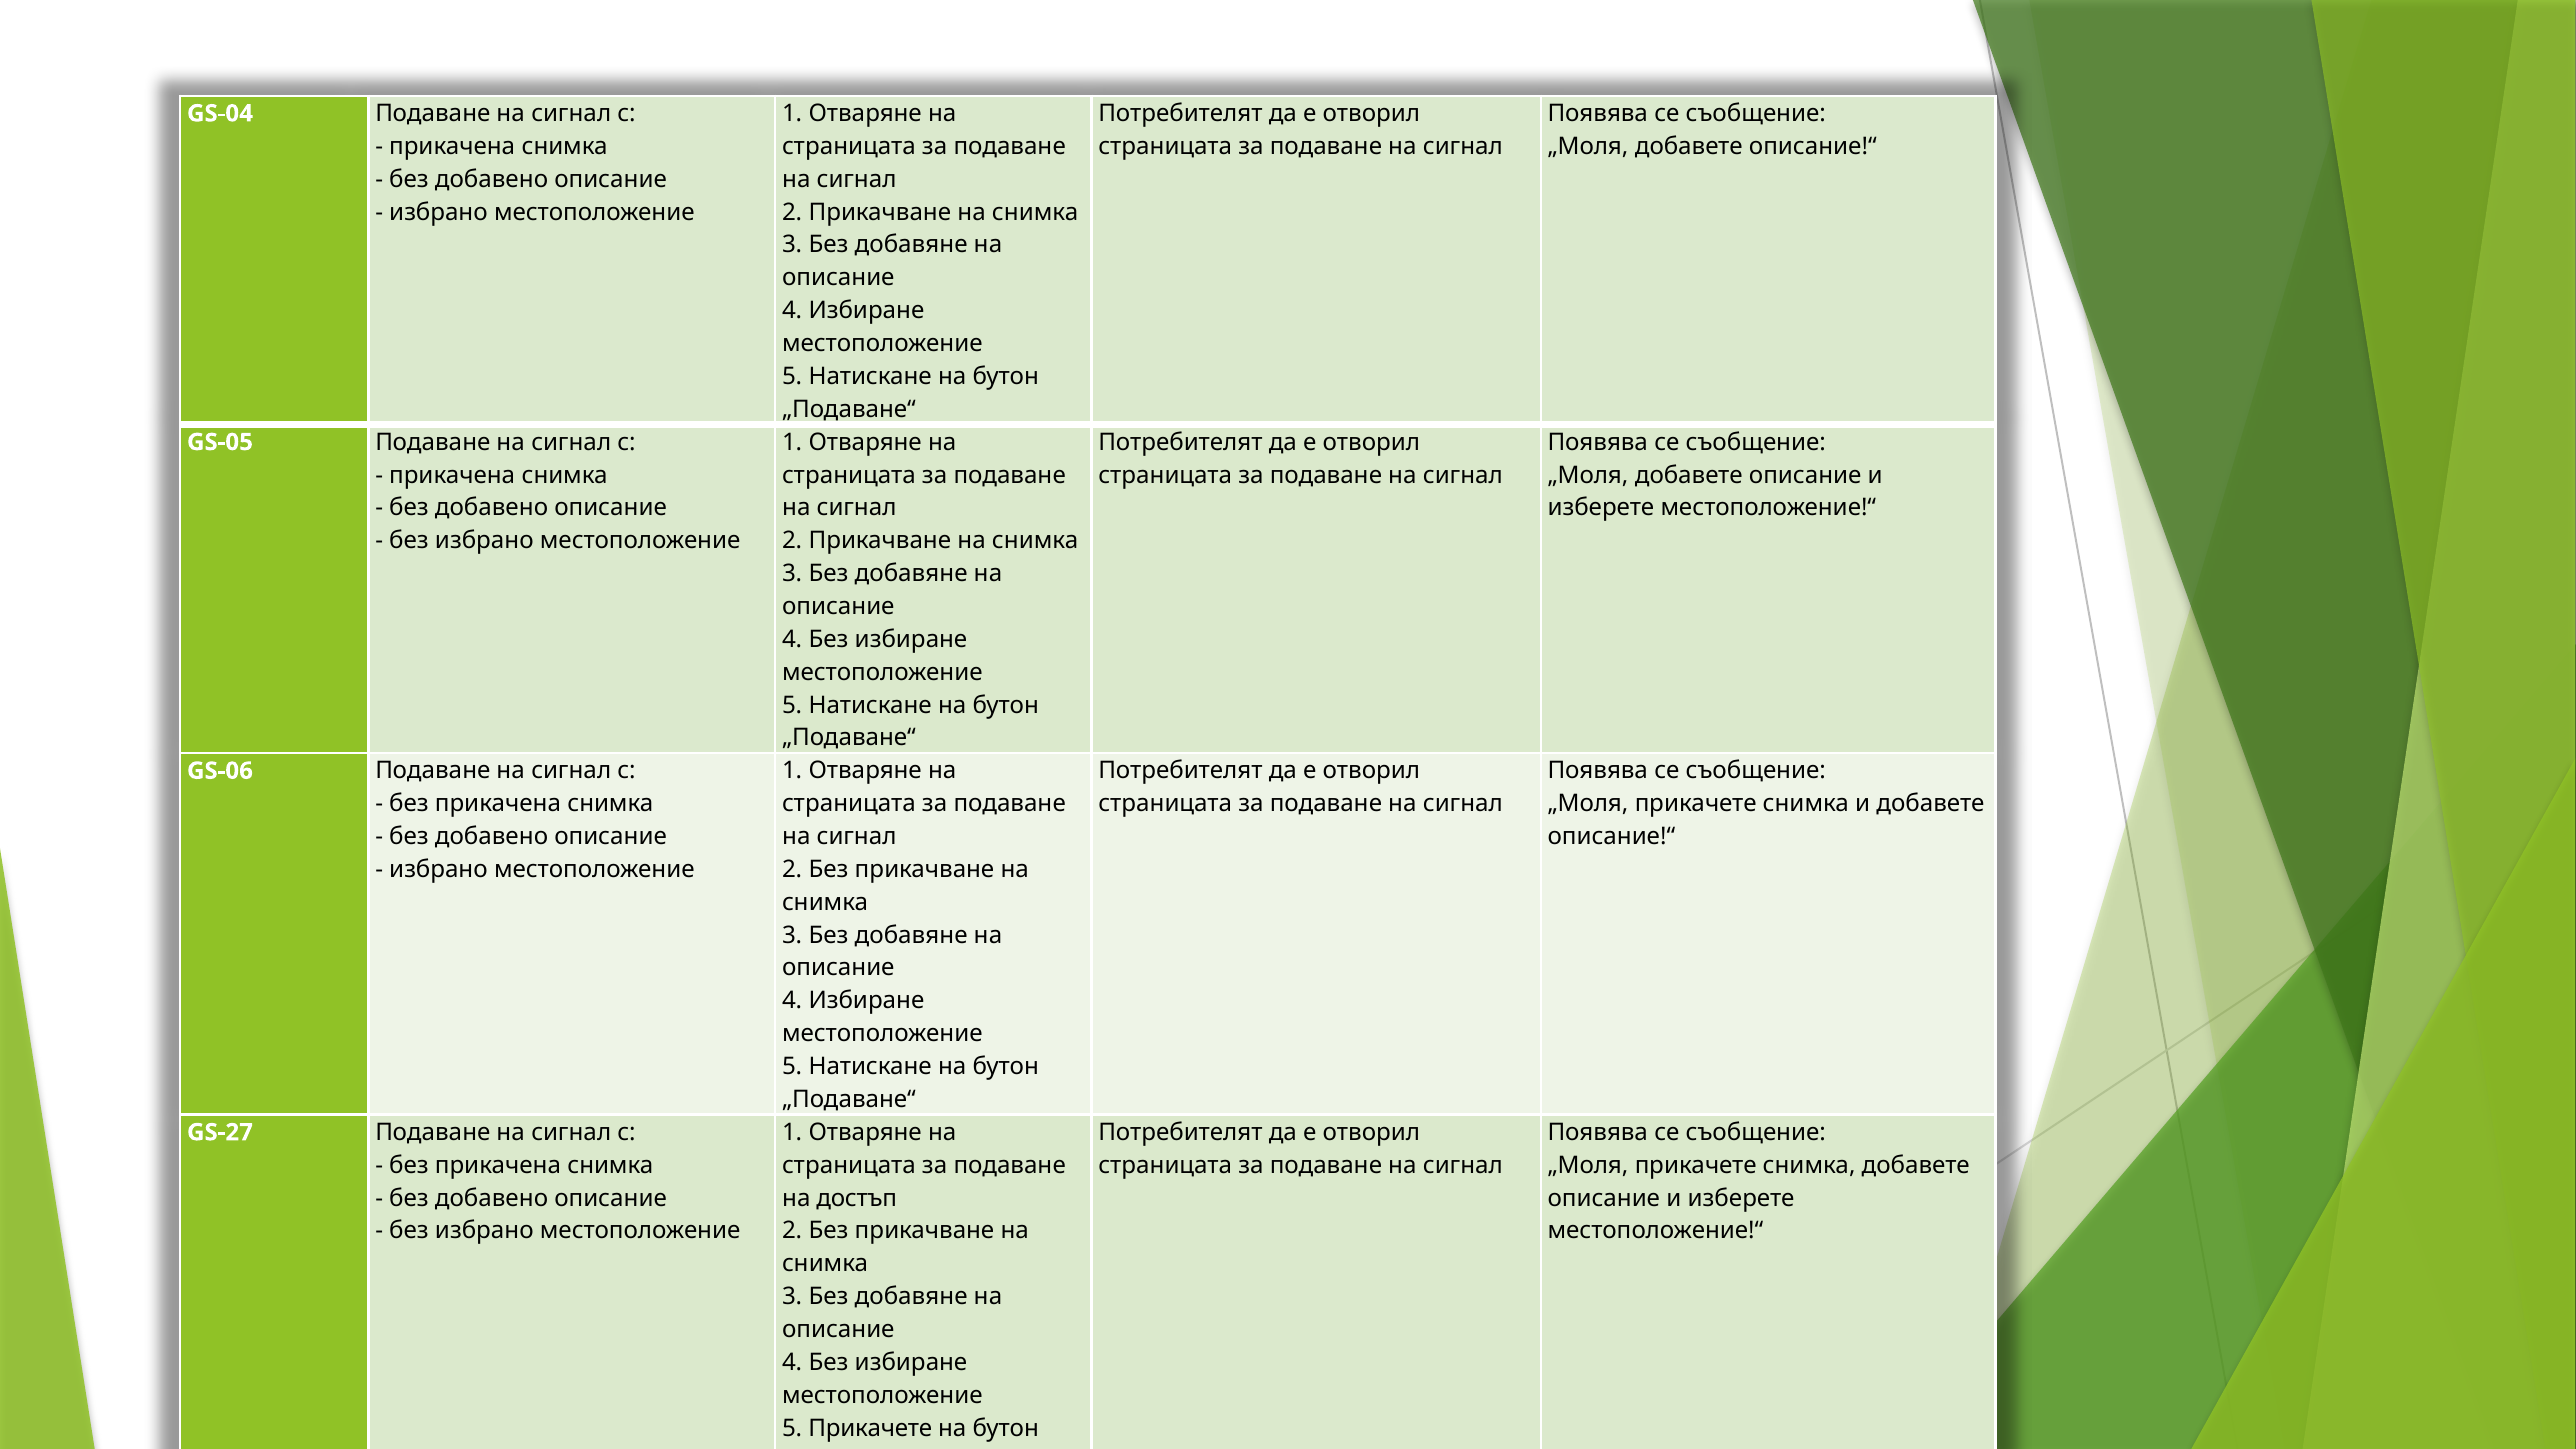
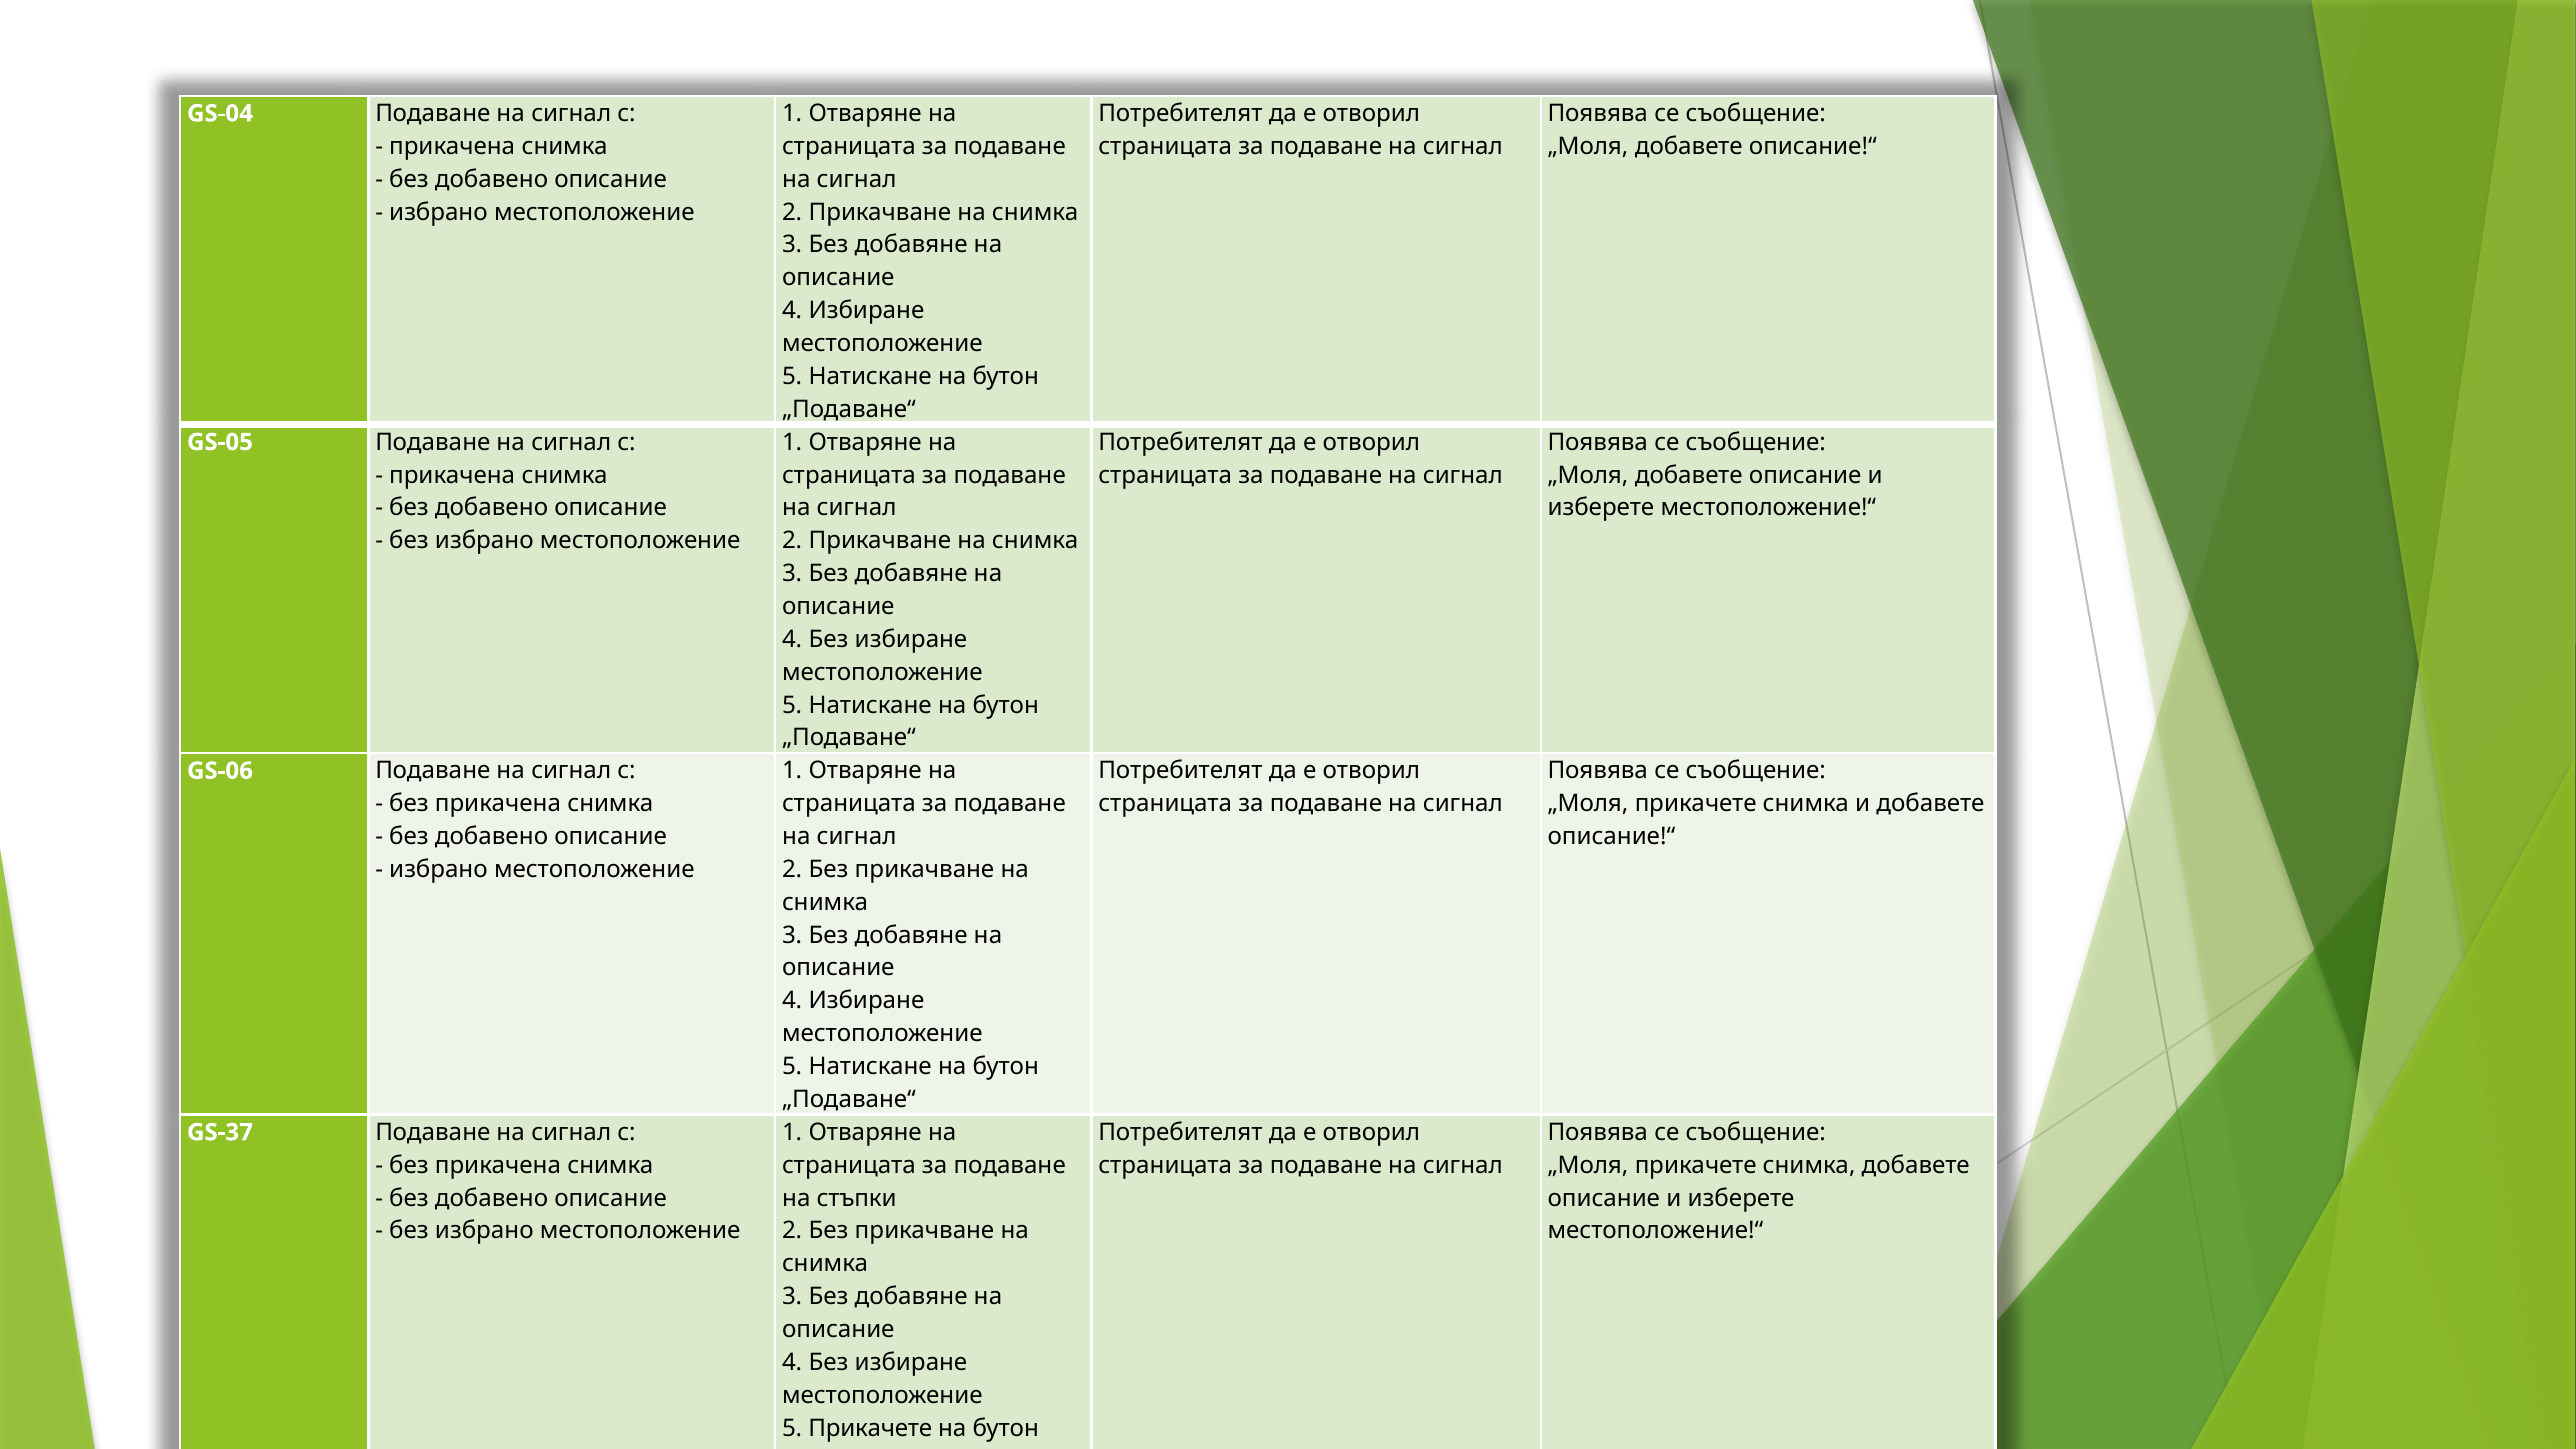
GS-27: GS-27 -> GS-37
достъп: достъп -> стъпки
